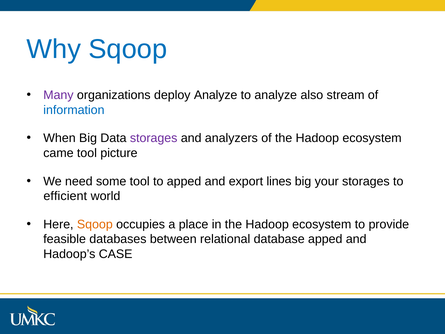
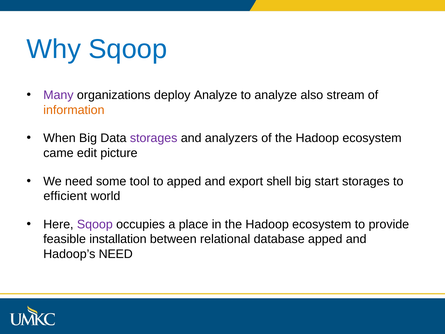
information colour: blue -> orange
came tool: tool -> edit
lines: lines -> shell
your: your -> start
Sqoop at (95, 224) colour: orange -> purple
databases: databases -> installation
Hadoop’s CASE: CASE -> NEED
